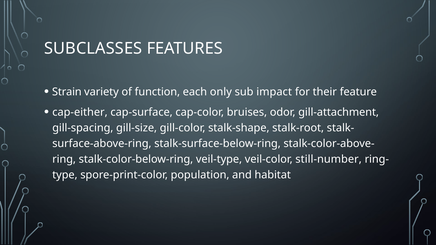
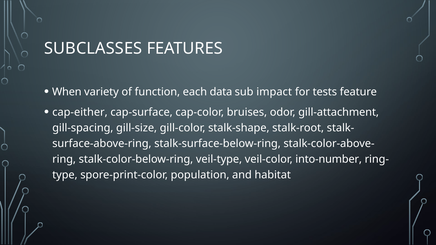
Strain: Strain -> When
only: only -> data
their: their -> tests
still-number: still-number -> into-number
